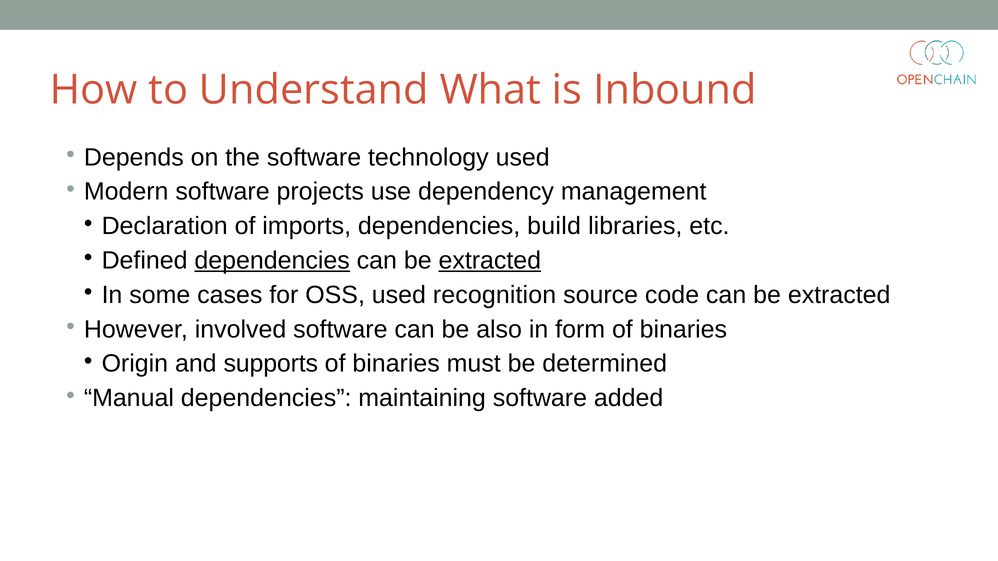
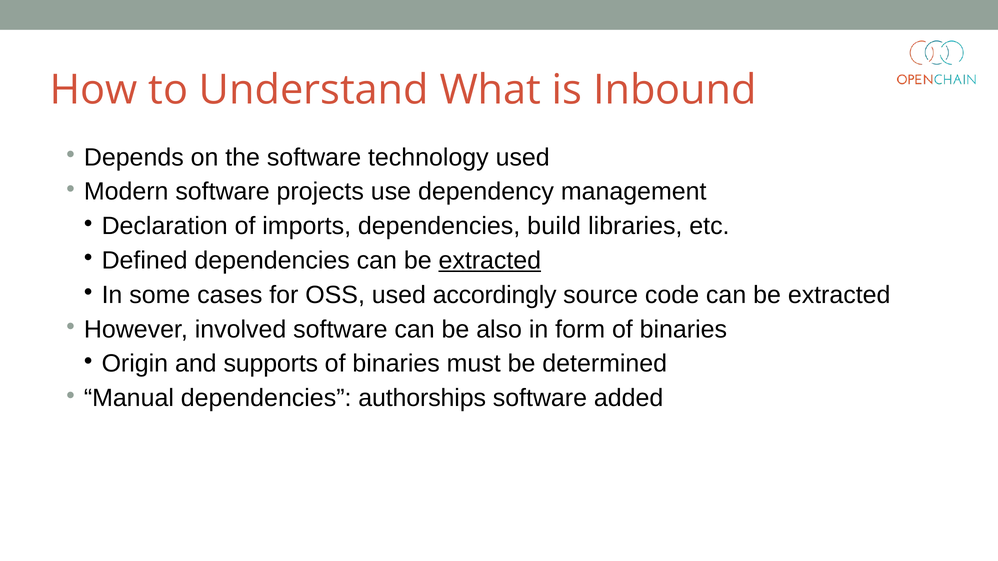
dependencies at (272, 261) underline: present -> none
recognition: recognition -> accordingly
maintaining: maintaining -> authorships
